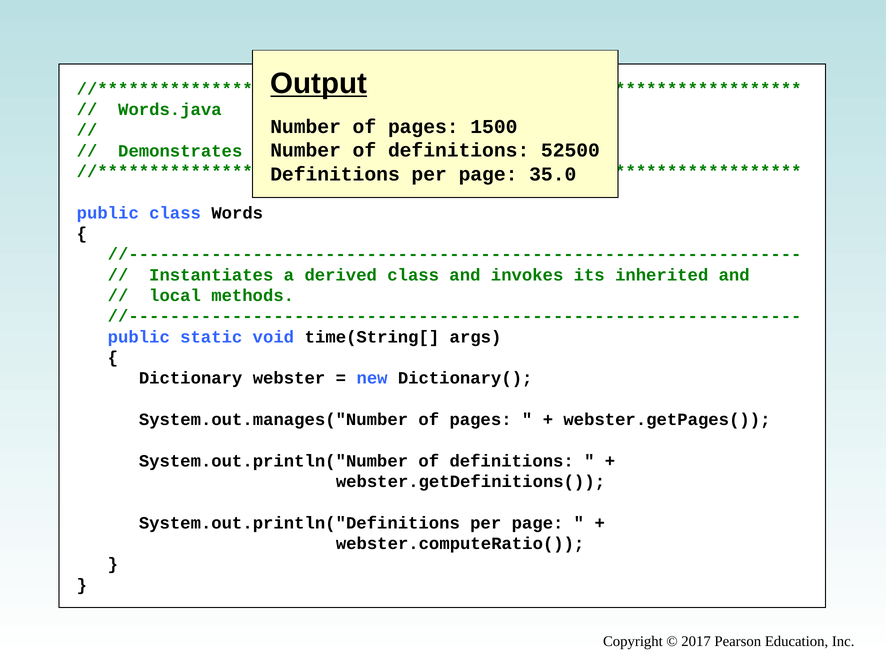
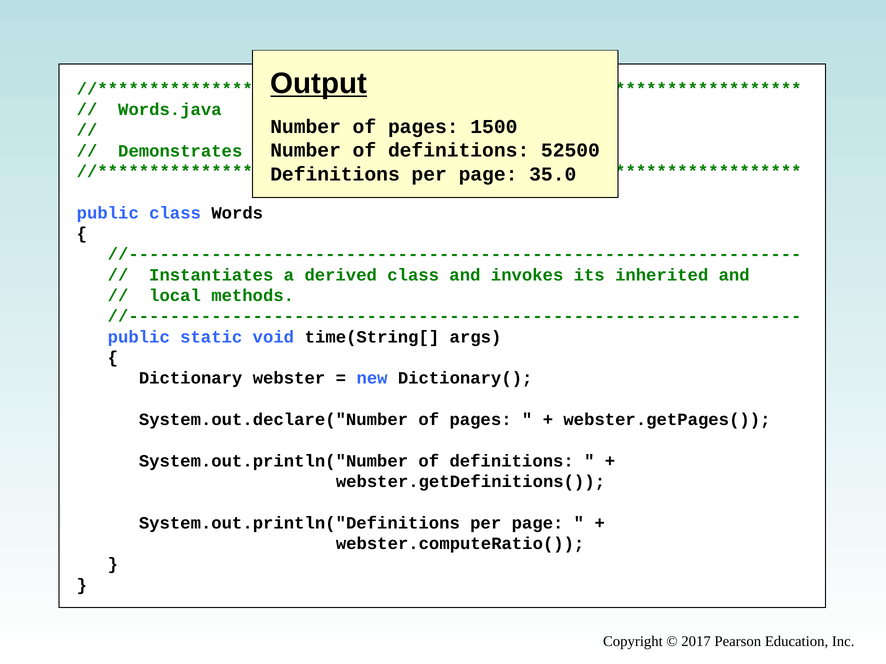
System.out.manages("Number: System.out.manages("Number -> System.out.declare("Number
